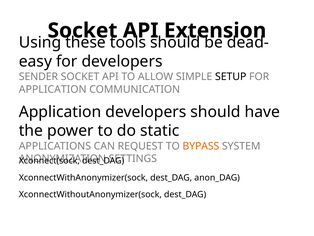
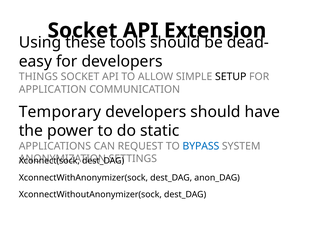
SENDER: SENDER -> THINGS
Application at (60, 112): Application -> Temporary
BYPASS colour: orange -> blue
